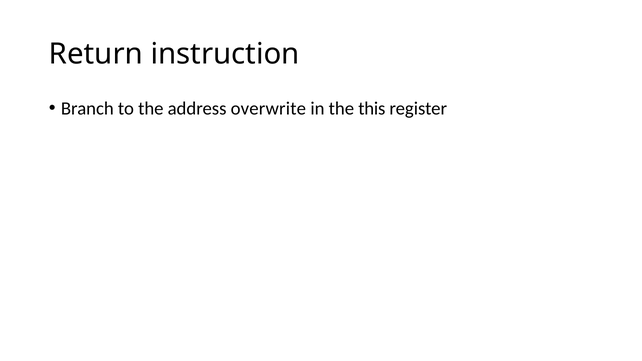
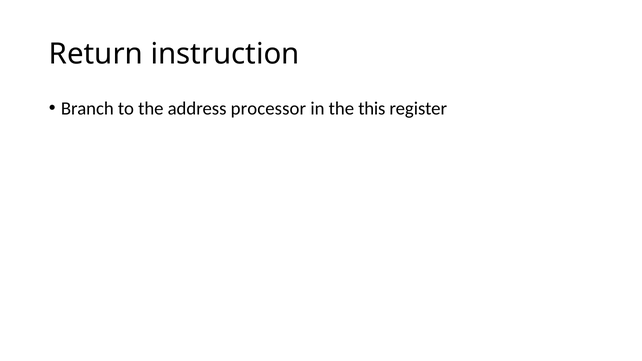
overwrite: overwrite -> processor
